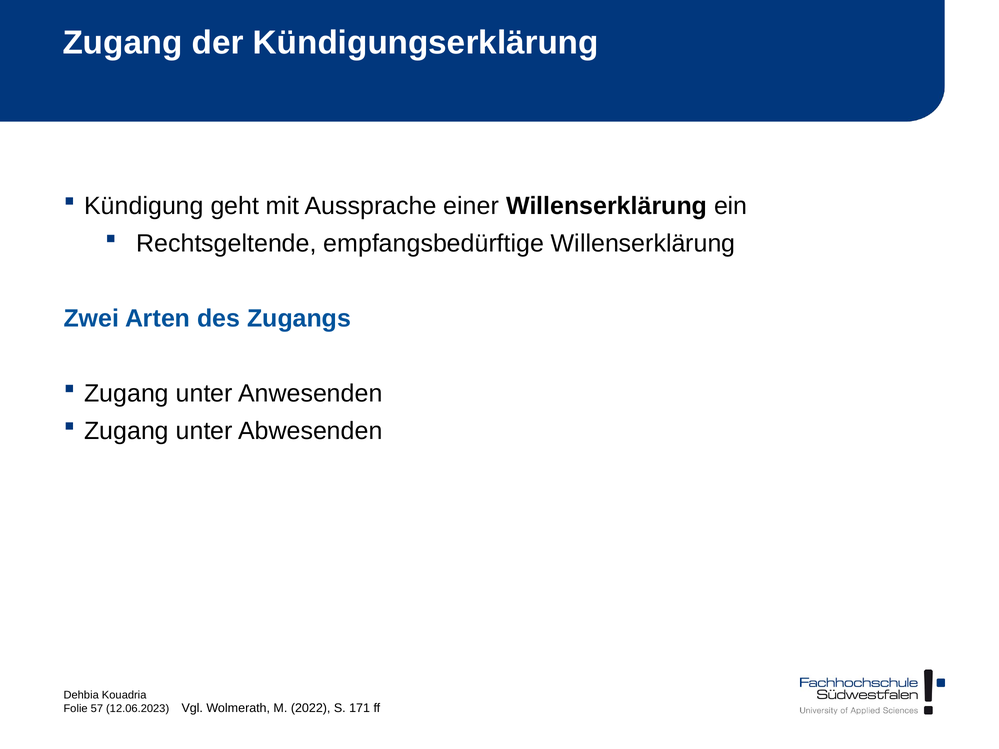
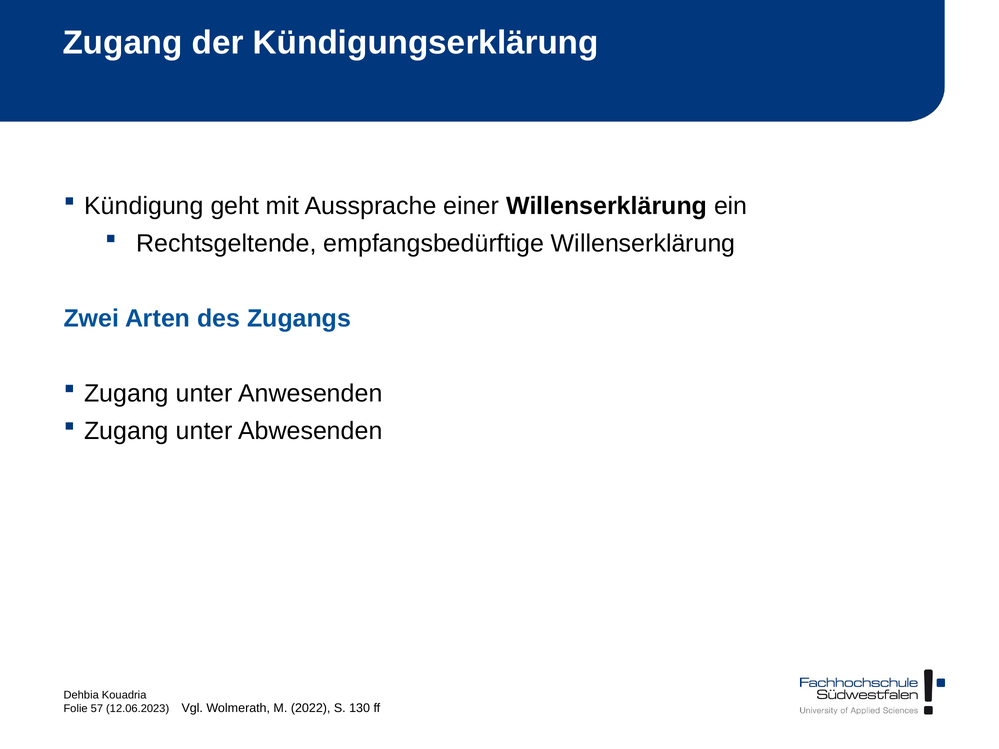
171: 171 -> 130
